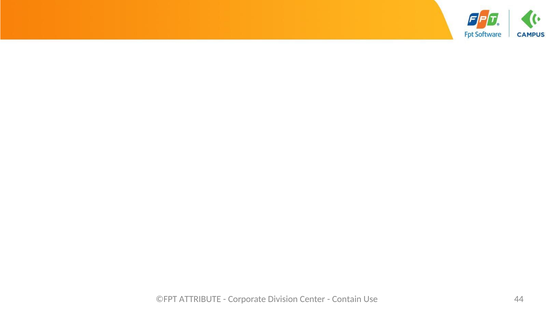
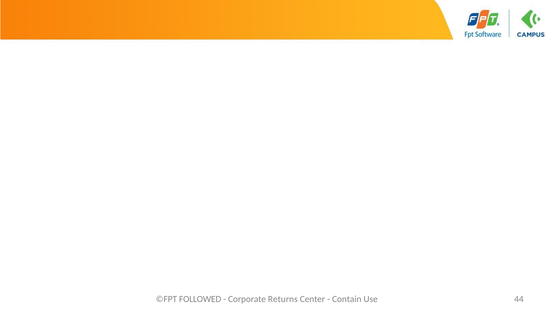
ATTRIBUTE: ATTRIBUTE -> FOLLOWED
Division: Division -> Returns
